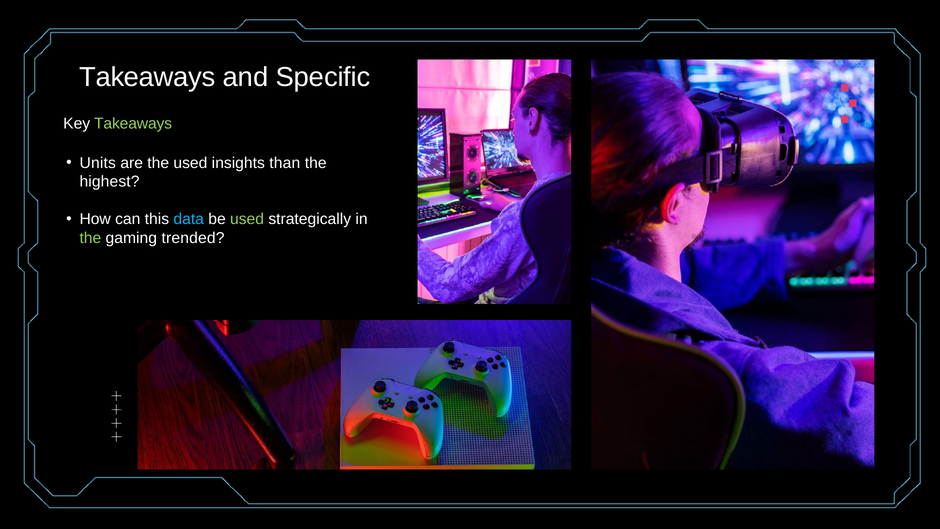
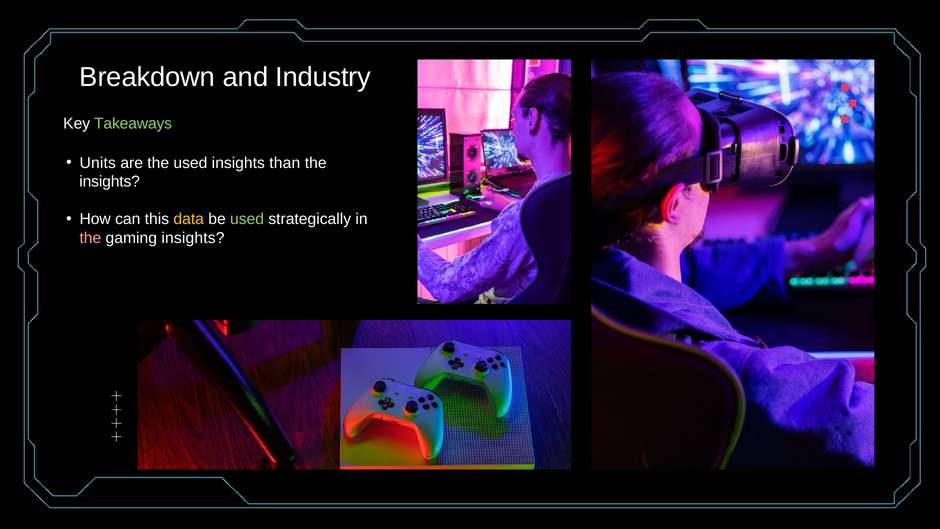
Takeaways at (147, 77): Takeaways -> Breakdown
Specific: Specific -> Industry
highest at (110, 182): highest -> insights
data colour: light blue -> yellow
the at (90, 238) colour: light green -> pink
gaming trended: trended -> insights
